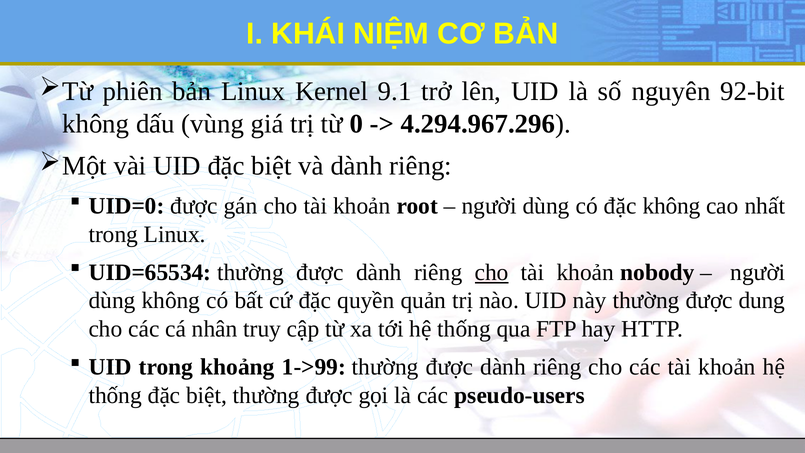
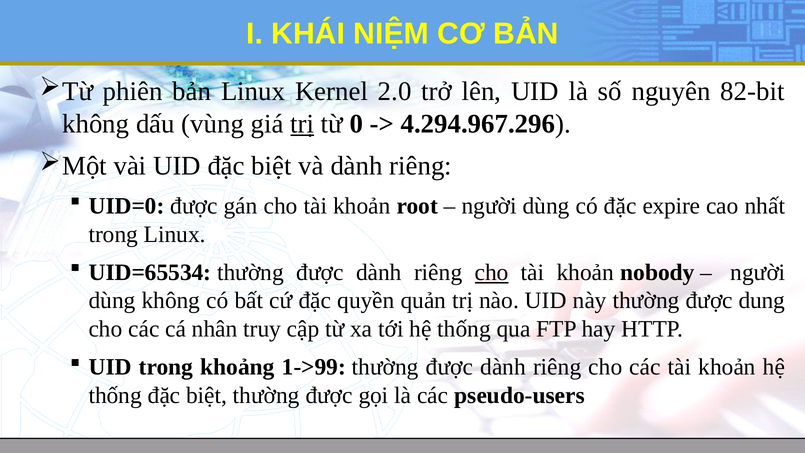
9.1: 9.1 -> 2.0
92-bit: 92-bit -> 82-bit
trị at (302, 124) underline: none -> present
đặc không: không -> expire
